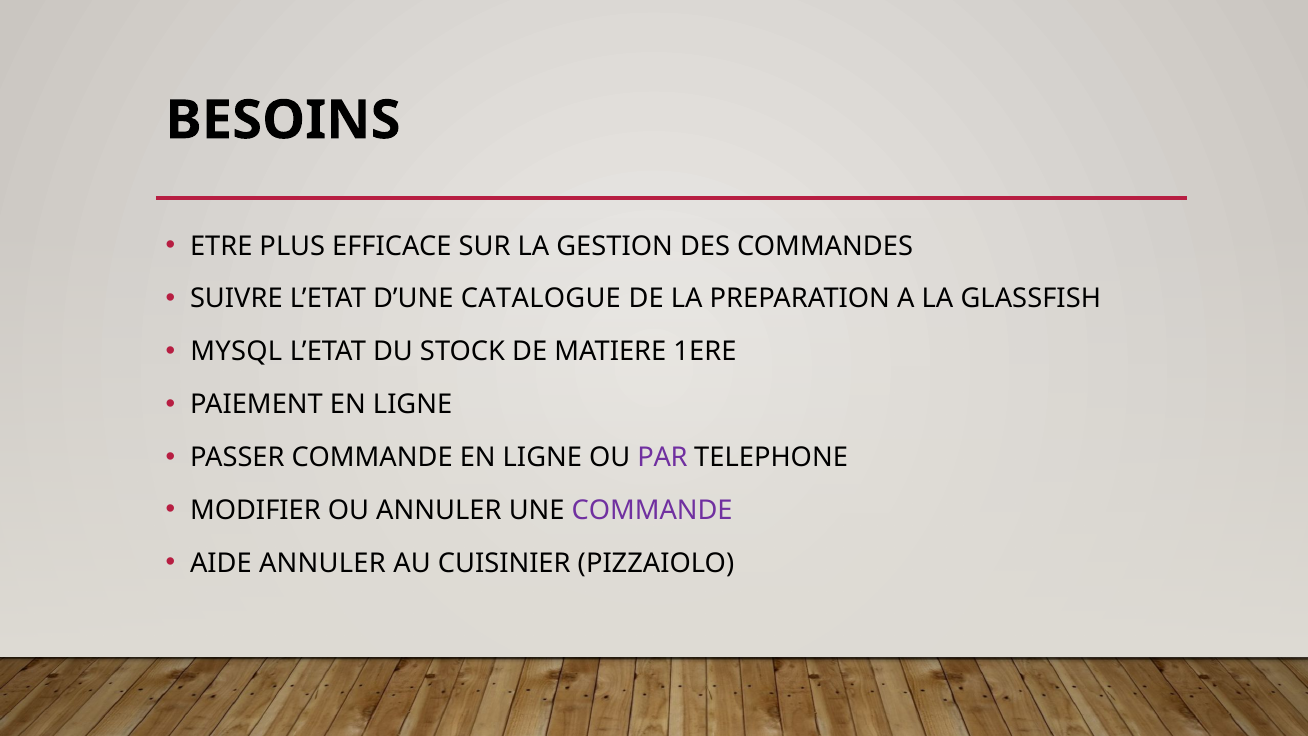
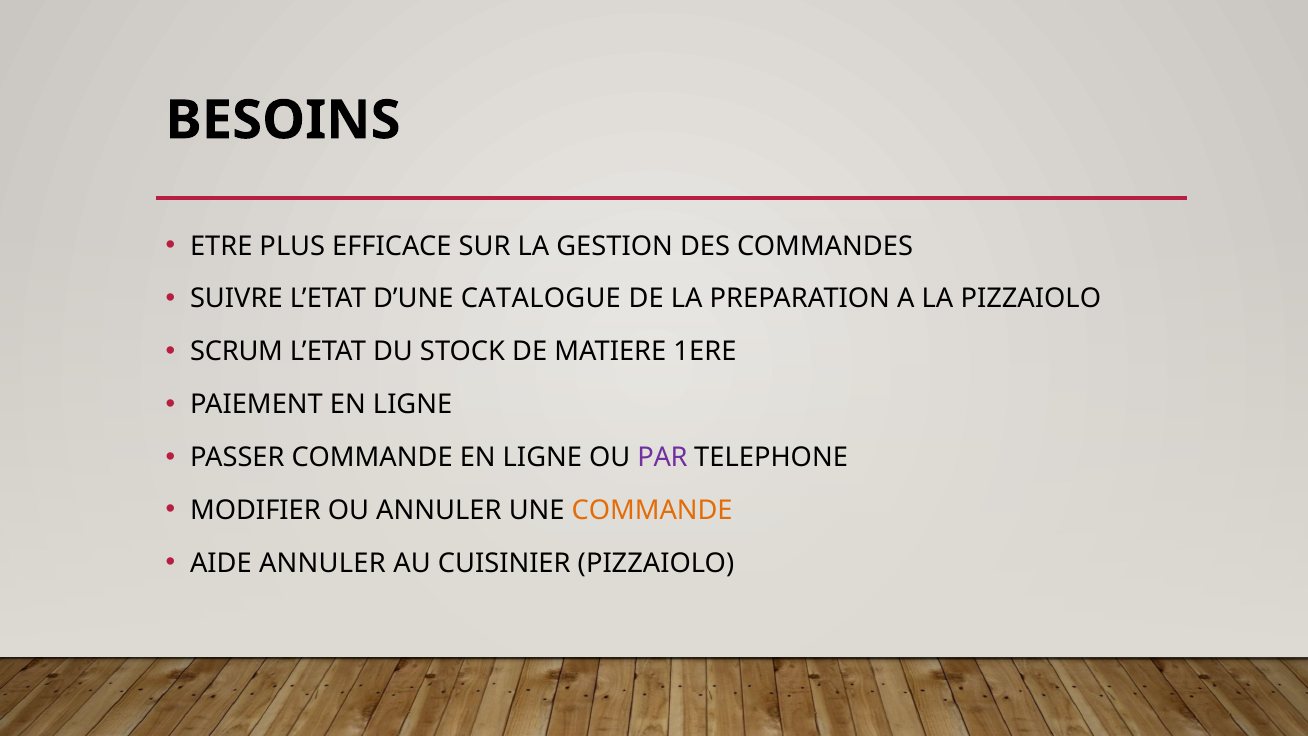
LA GLASSFISH: GLASSFISH -> PIZZAIOLO
MYSQL: MYSQL -> SCRUM
COMMANDE at (652, 510) colour: purple -> orange
